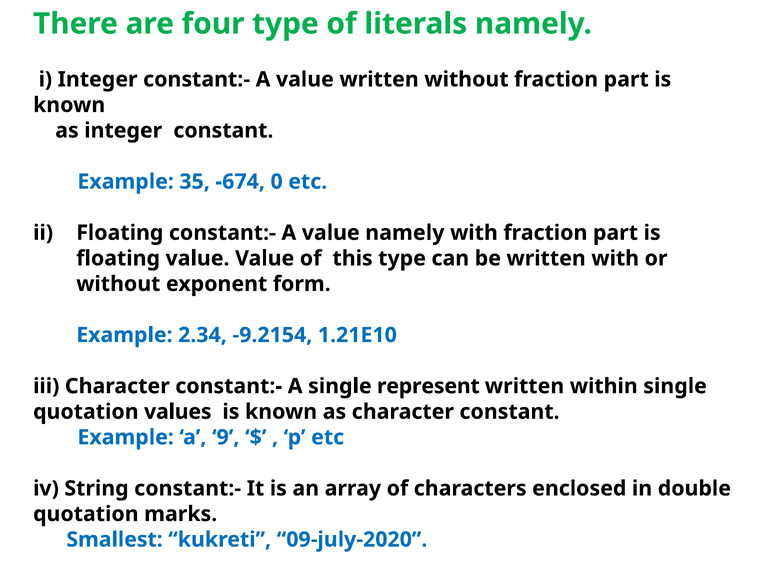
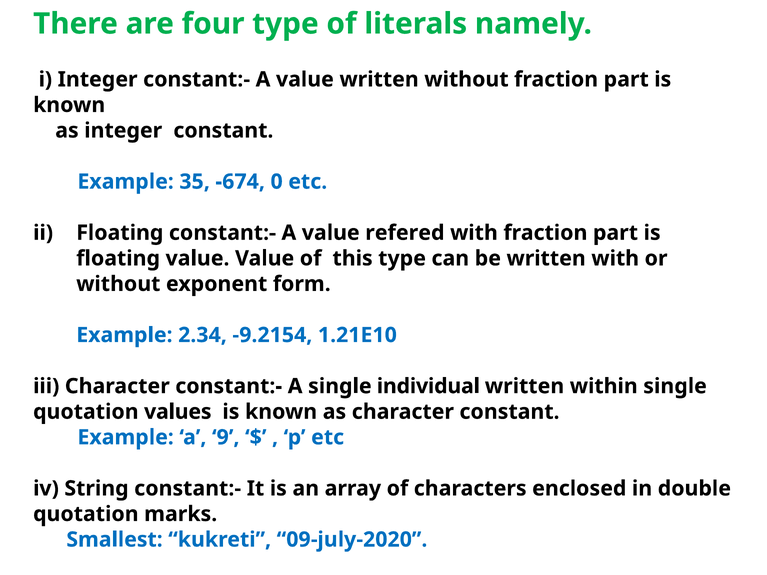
value namely: namely -> refered
represent: represent -> individual
